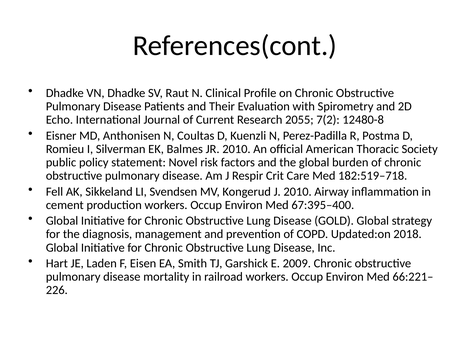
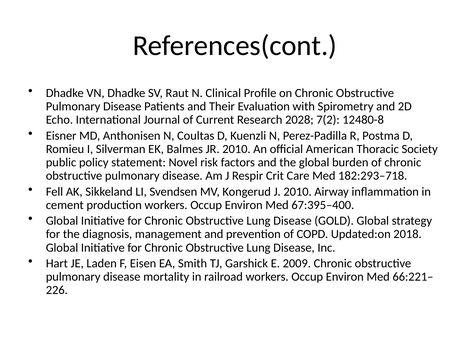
2055: 2055 -> 2028
182:519–718: 182:519–718 -> 182:293–718
